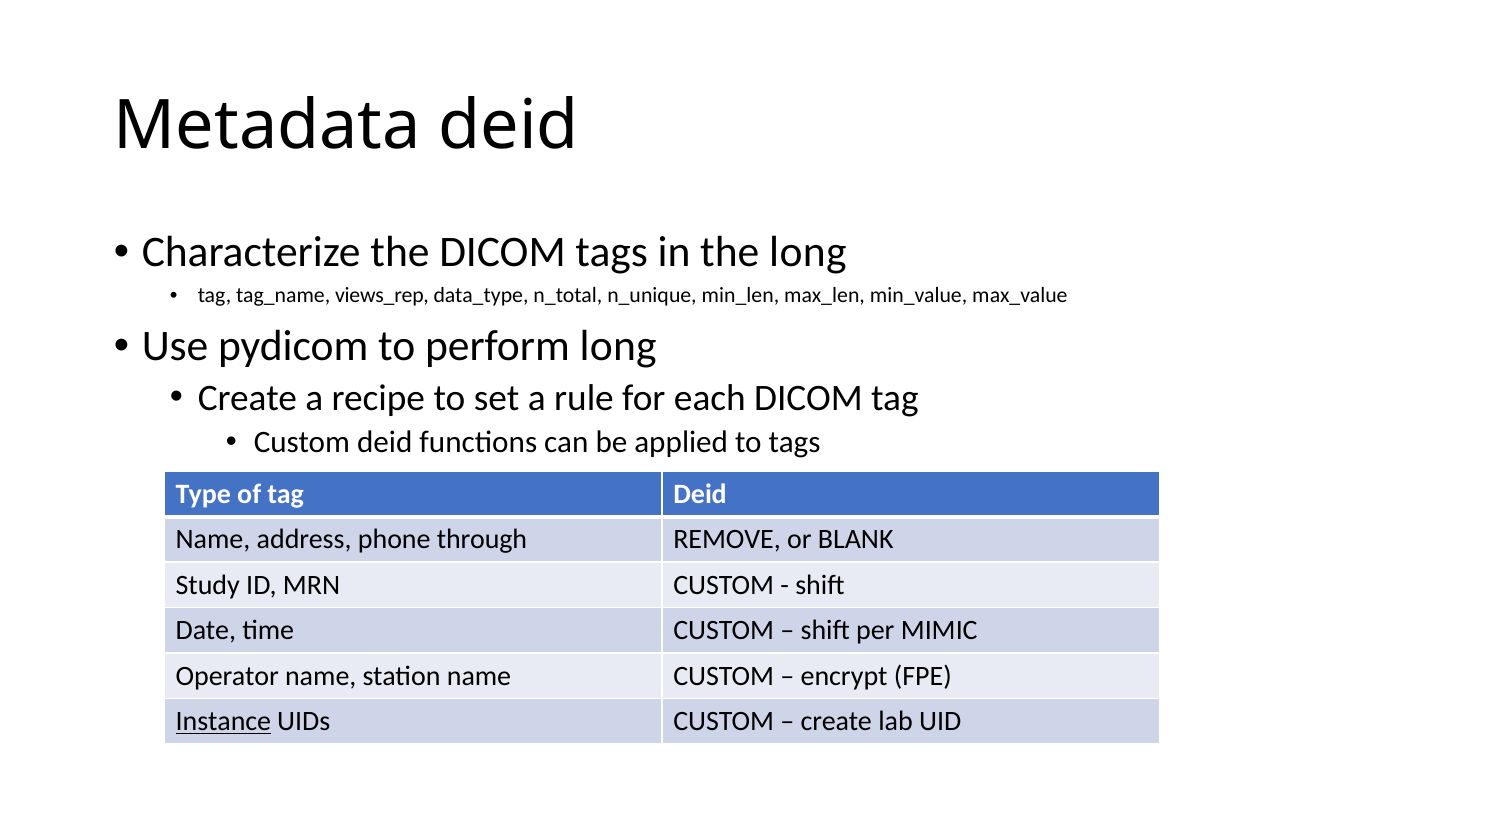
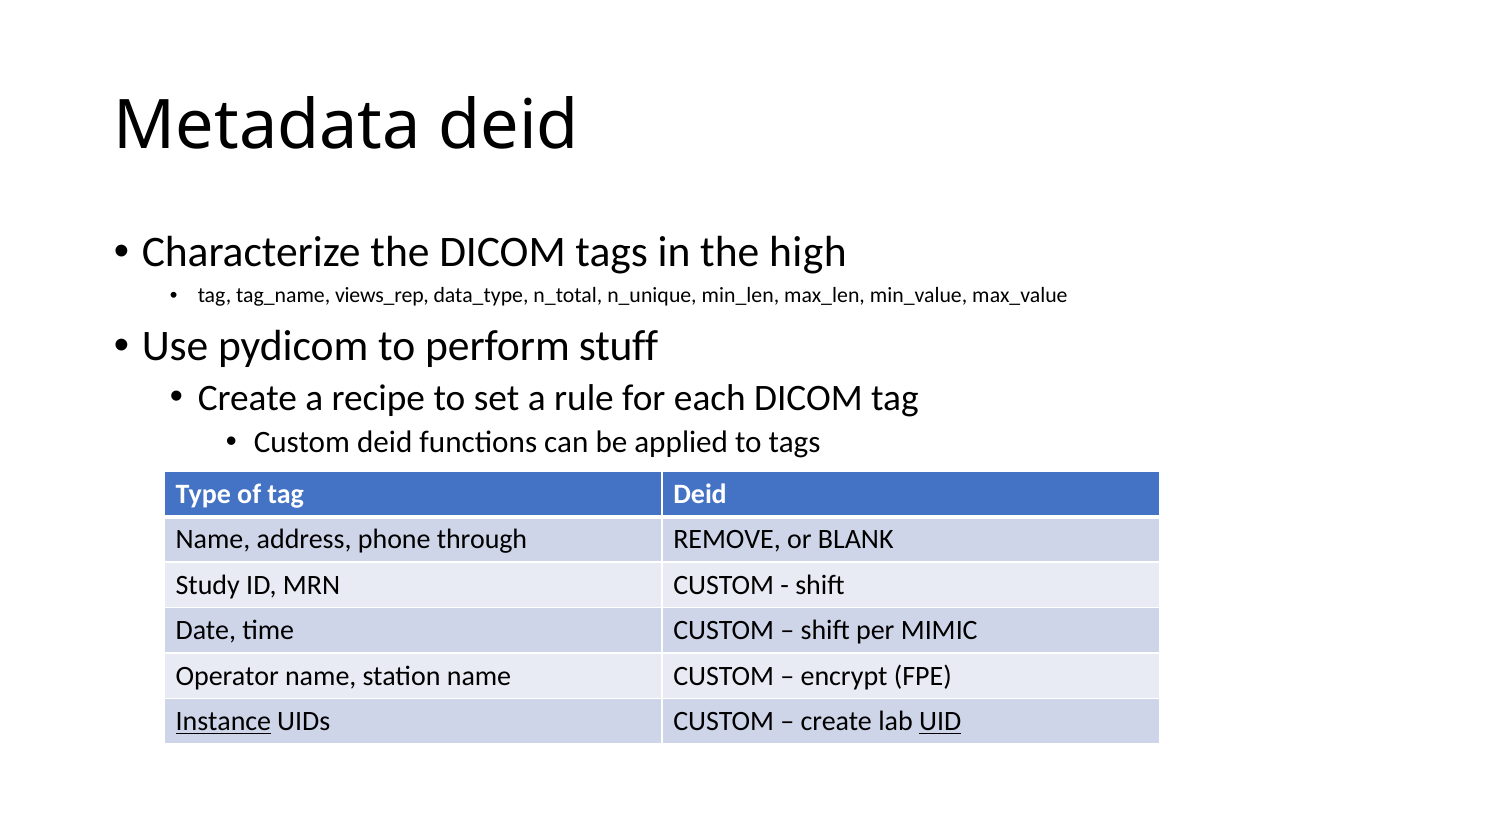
the long: long -> high
perform long: long -> stuff
UID underline: none -> present
